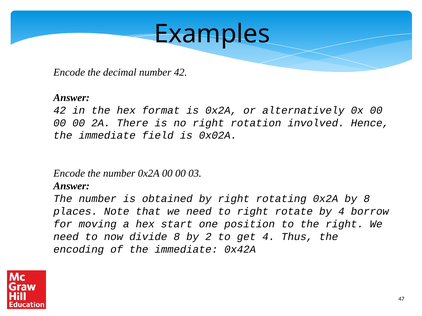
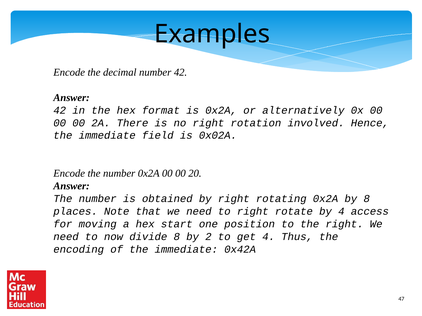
03: 03 -> 20
borrow: borrow -> access
